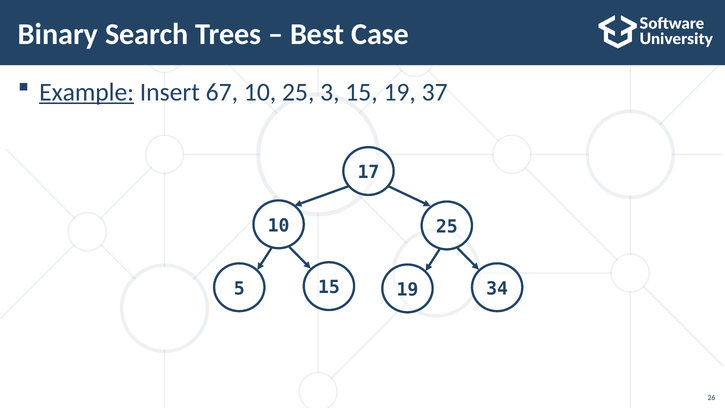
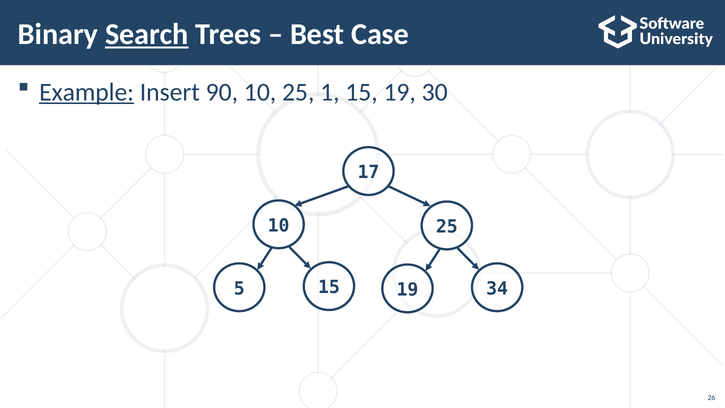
Search underline: none -> present
67: 67 -> 90
3: 3 -> 1
37: 37 -> 30
